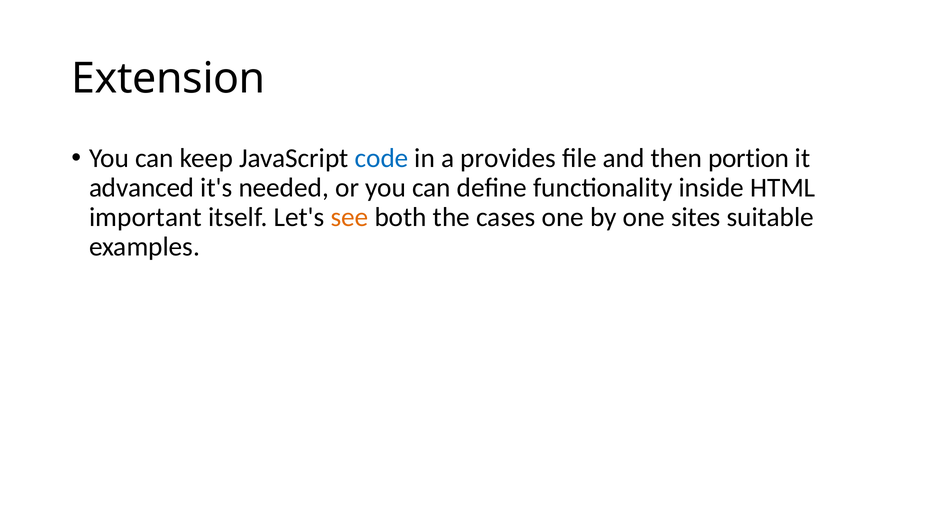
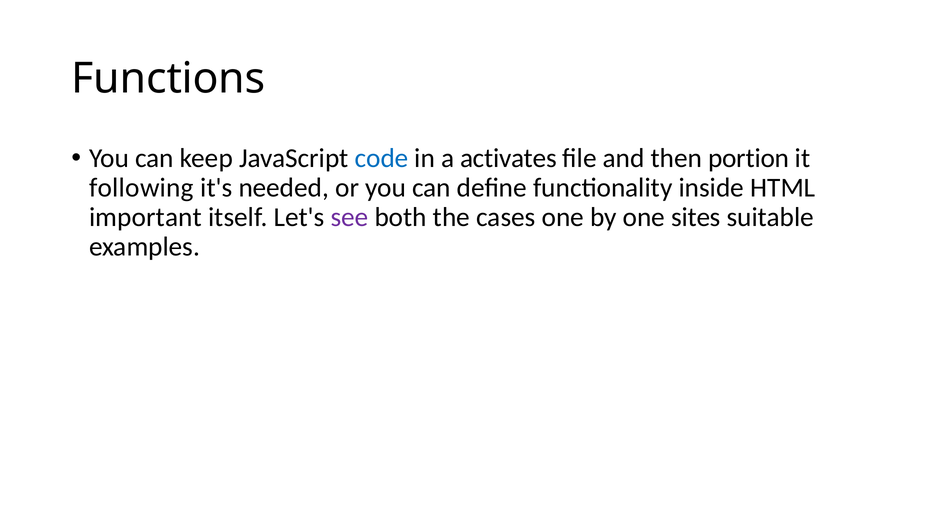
Extension: Extension -> Functions
provides: provides -> activates
advanced: advanced -> following
see colour: orange -> purple
